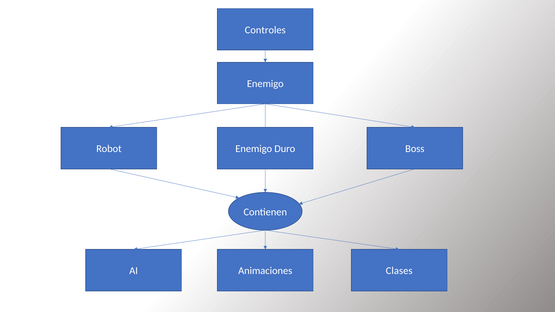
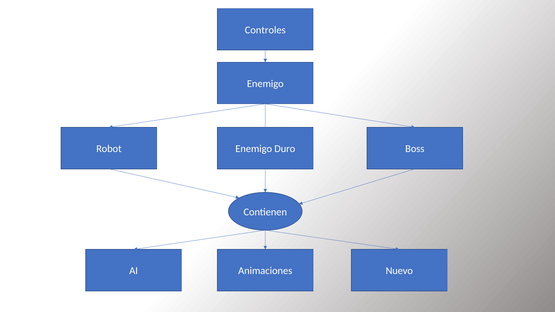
Clases: Clases -> Nuevo
